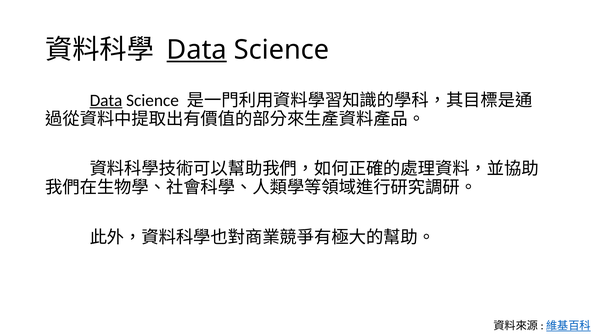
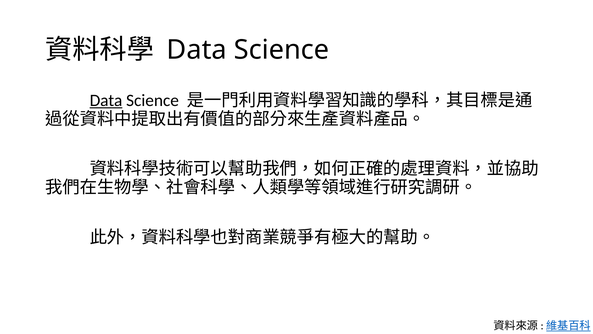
Data at (197, 50) underline: present -> none
